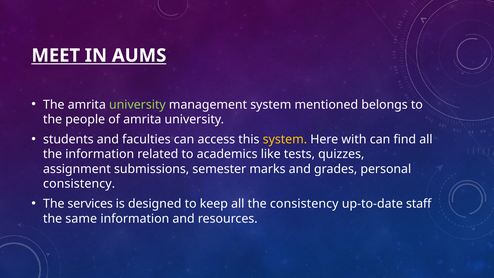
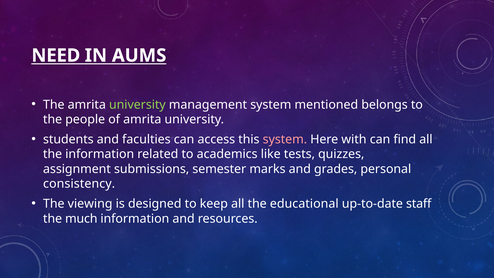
MEET: MEET -> NEED
system at (285, 139) colour: yellow -> pink
services: services -> viewing
the consistency: consistency -> educational
same: same -> much
